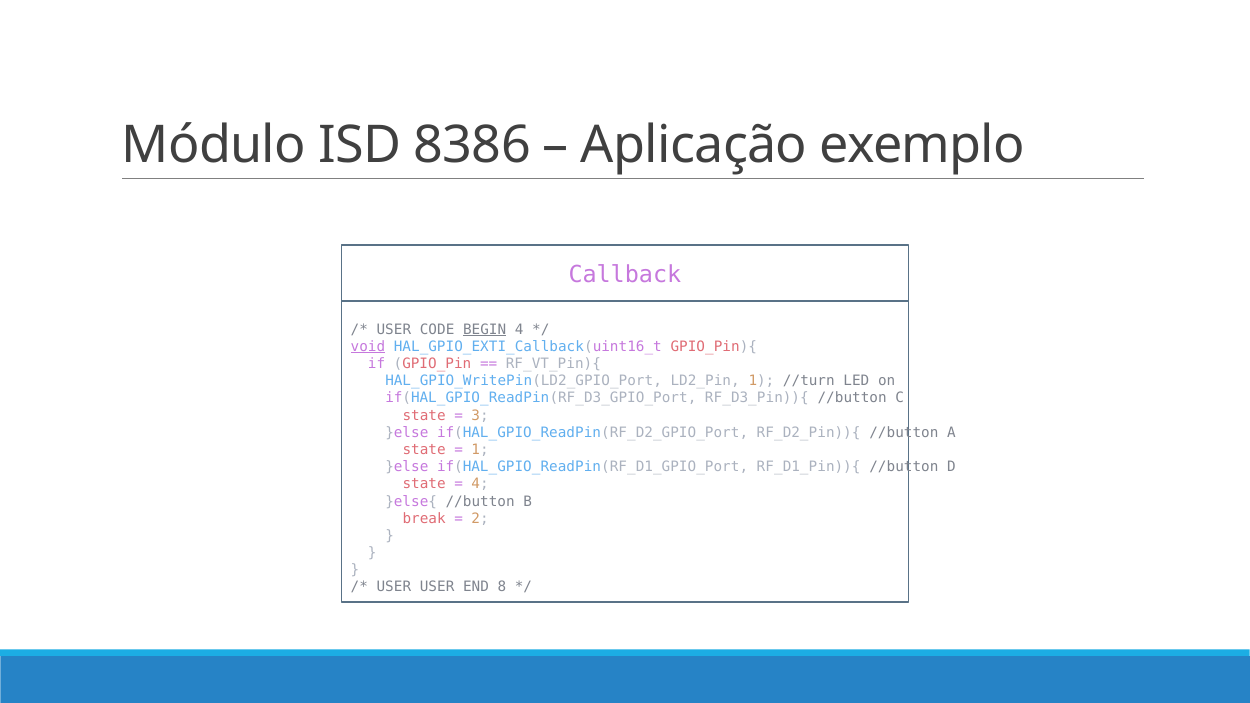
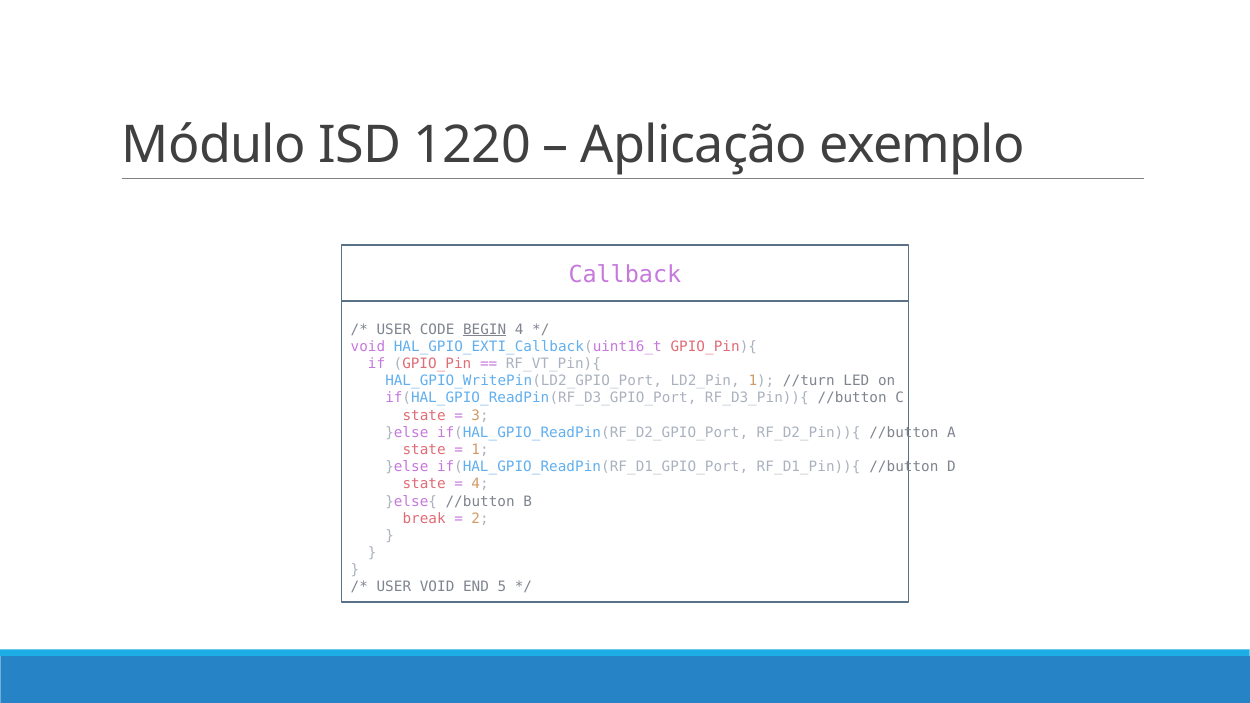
8386: 8386 -> 1220
void at (368, 347) underline: present -> none
USER USER: USER -> VOID
8: 8 -> 5
